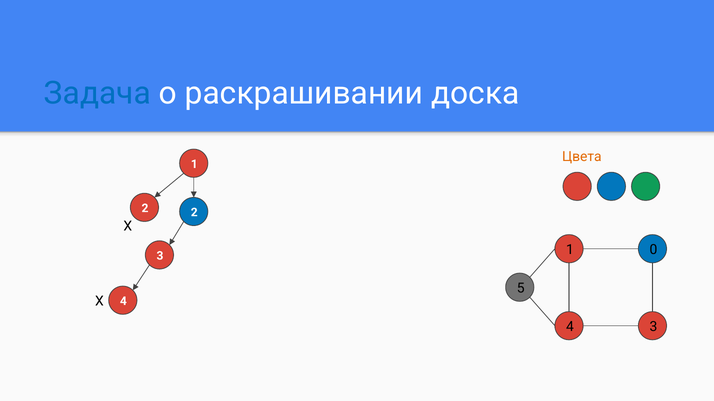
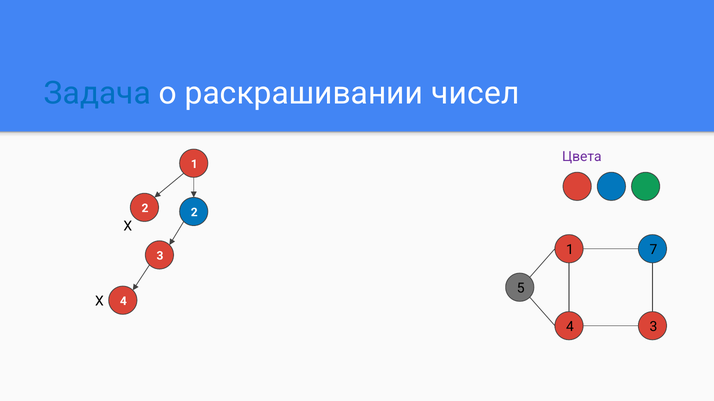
доска: доска -> чисел
Цвета colour: orange -> purple
0: 0 -> 7
